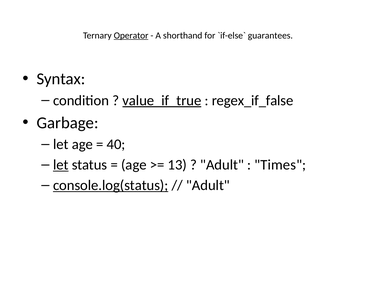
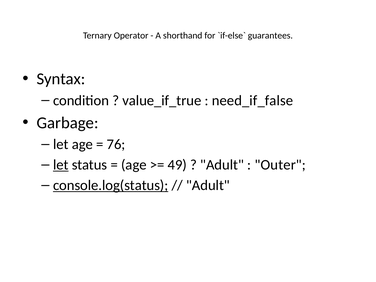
Operator underline: present -> none
value_if_true underline: present -> none
regex_if_false: regex_if_false -> need_if_false
40: 40 -> 76
13: 13 -> 49
Times: Times -> Outer
